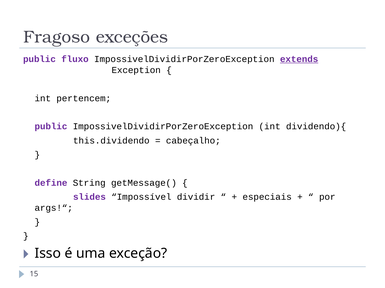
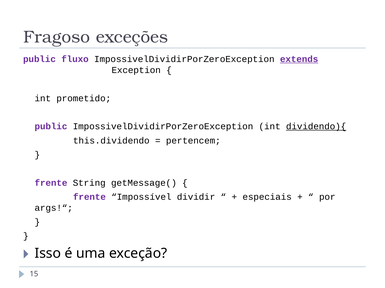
pertencem: pertencem -> prometido
dividendo){ underline: none -> present
cabeçalho: cabeçalho -> pertencem
define at (51, 183): define -> frente
slides at (89, 197): slides -> frente
